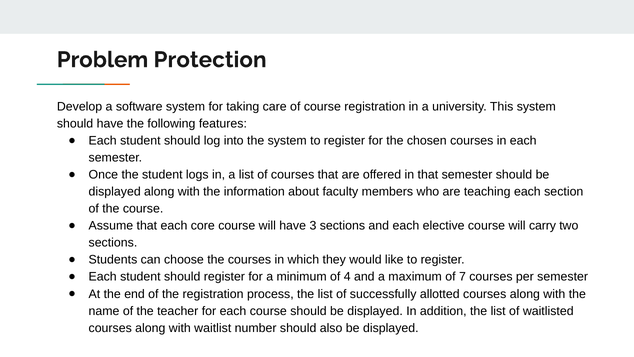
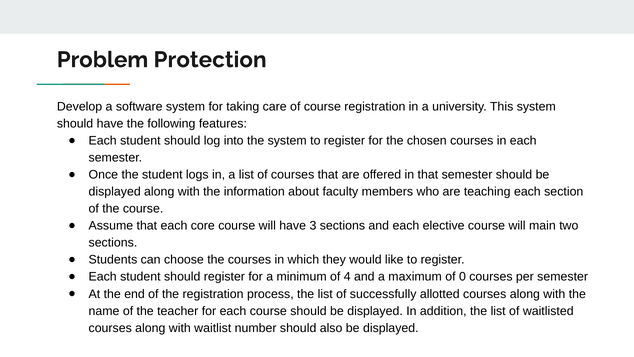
carry: carry -> main
7: 7 -> 0
